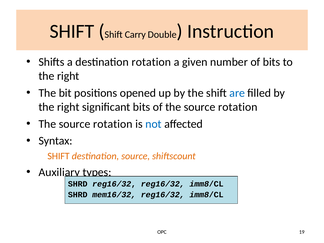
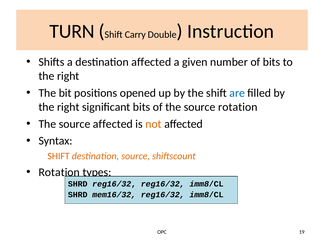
SHIFT at (72, 31): SHIFT -> TURN
destination rotation: rotation -> affected
rotation at (113, 124): rotation -> affected
not colour: blue -> orange
Auxiliary at (59, 172): Auxiliary -> Rotation
